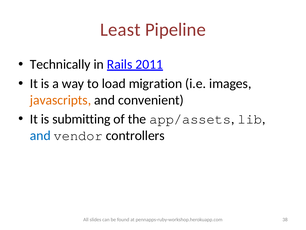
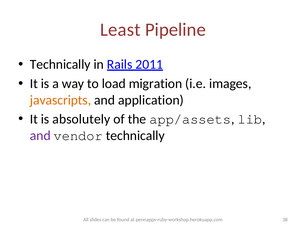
convenient: convenient -> application
submitting: submitting -> absolutely
and at (40, 135) colour: blue -> purple
vendor controllers: controllers -> technically
